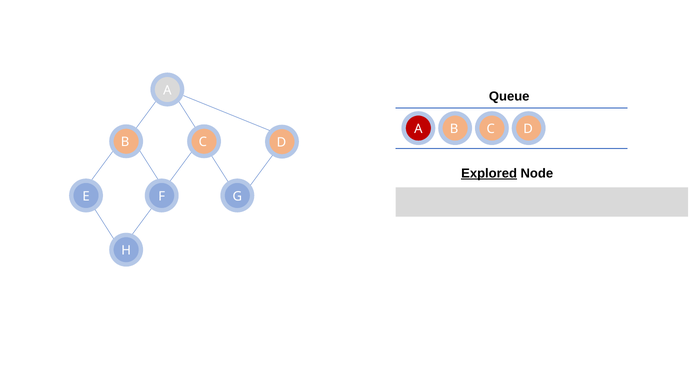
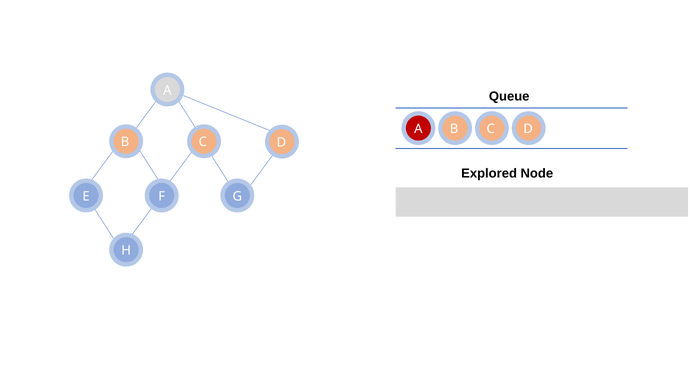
Explored underline: present -> none
